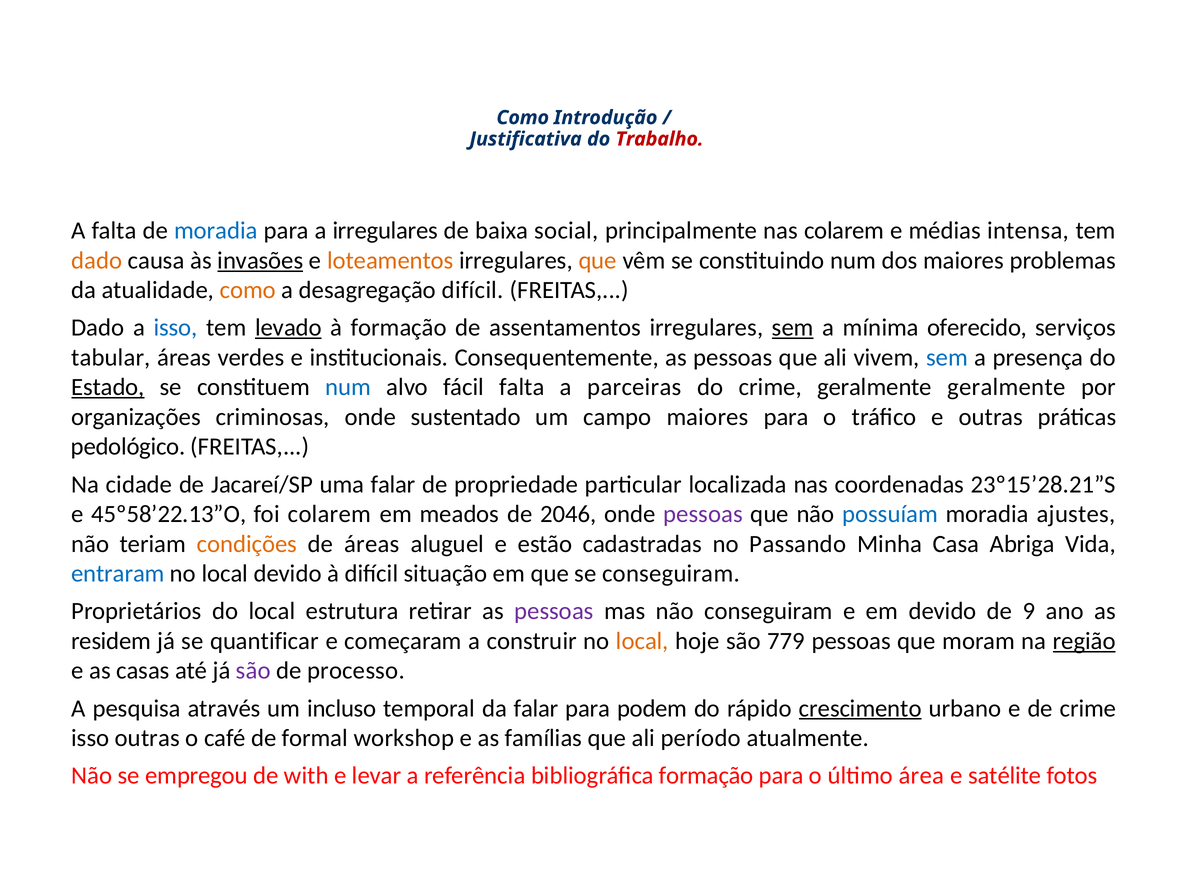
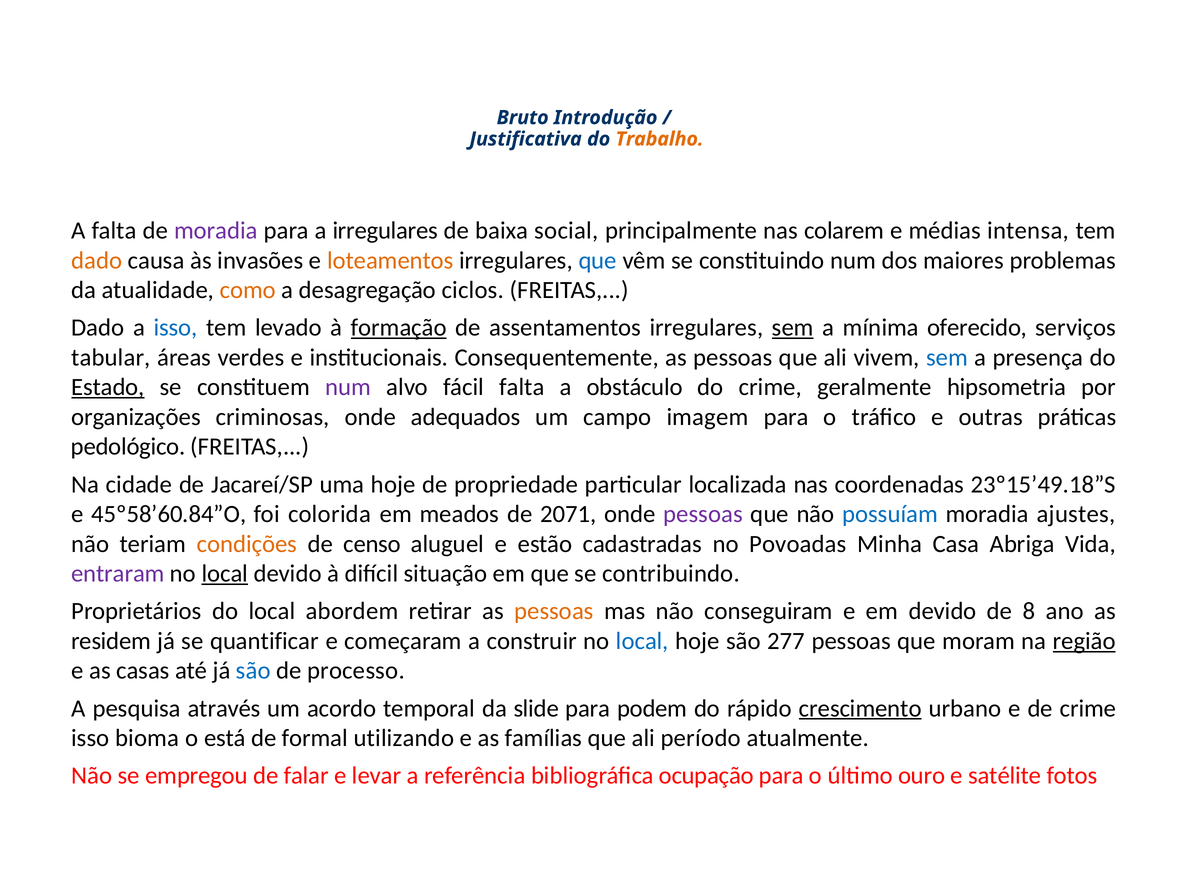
Como at (523, 118): Como -> Bruto
Trabalho colour: red -> orange
moradia at (216, 231) colour: blue -> purple
invasões underline: present -> none
que at (598, 260) colour: orange -> blue
desagregação difícil: difícil -> ciclos
levado underline: present -> none
formação at (399, 328) underline: none -> present
num at (348, 387) colour: blue -> purple
parceiras: parceiras -> obstáculo
geralmente geralmente: geralmente -> hipsometria
sustentado: sustentado -> adequados
campo maiores: maiores -> imagem
uma falar: falar -> hoje
23º15’28.21”S: 23º15’28.21”S -> 23º15’49.18”S
45º58’22.13”O: 45º58’22.13”O -> 45º58’60.84”O
foi colarem: colarem -> colorida
2046: 2046 -> 2071
de áreas: áreas -> censo
Passando: Passando -> Povoadas
entraram colour: blue -> purple
local at (225, 573) underline: none -> present
se conseguiram: conseguiram -> contribuindo
estrutura: estrutura -> abordem
pessoas at (554, 611) colour: purple -> orange
9: 9 -> 8
local at (642, 641) colour: orange -> blue
779: 779 -> 277
são at (253, 670) colour: purple -> blue
incluso: incluso -> acordo
da falar: falar -> slide
isso outras: outras -> bioma
café: café -> está
workshop: workshop -> utilizando
with: with -> falar
bibliográfica formação: formação -> ocupação
área: área -> ouro
